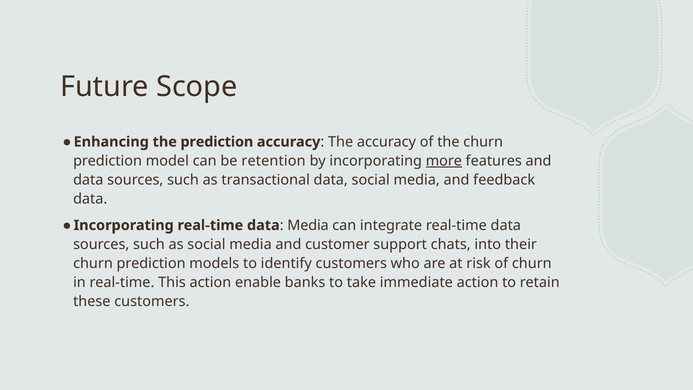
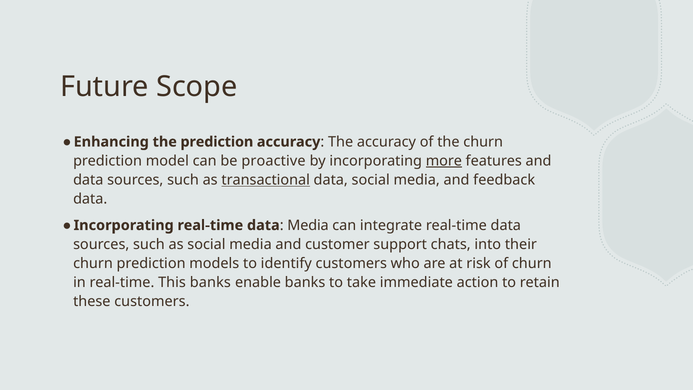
retention: retention -> proactive
transactional underline: none -> present
This action: action -> banks
